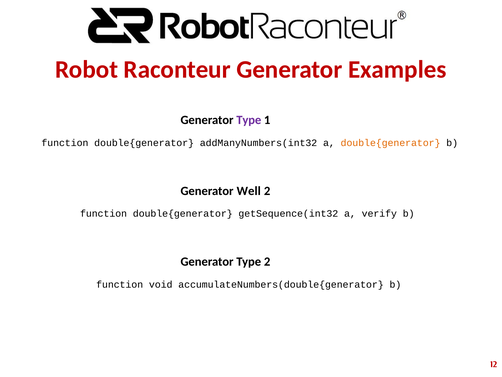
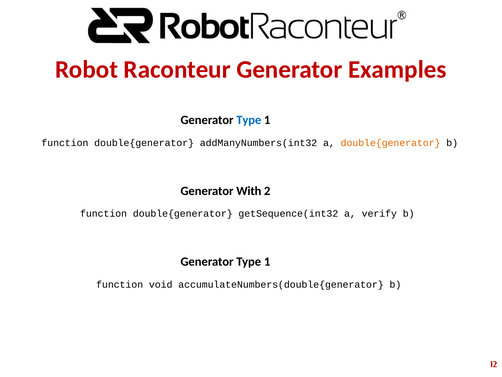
Type at (249, 120) colour: purple -> blue
Well: Well -> With
2 at (267, 261): 2 -> 1
